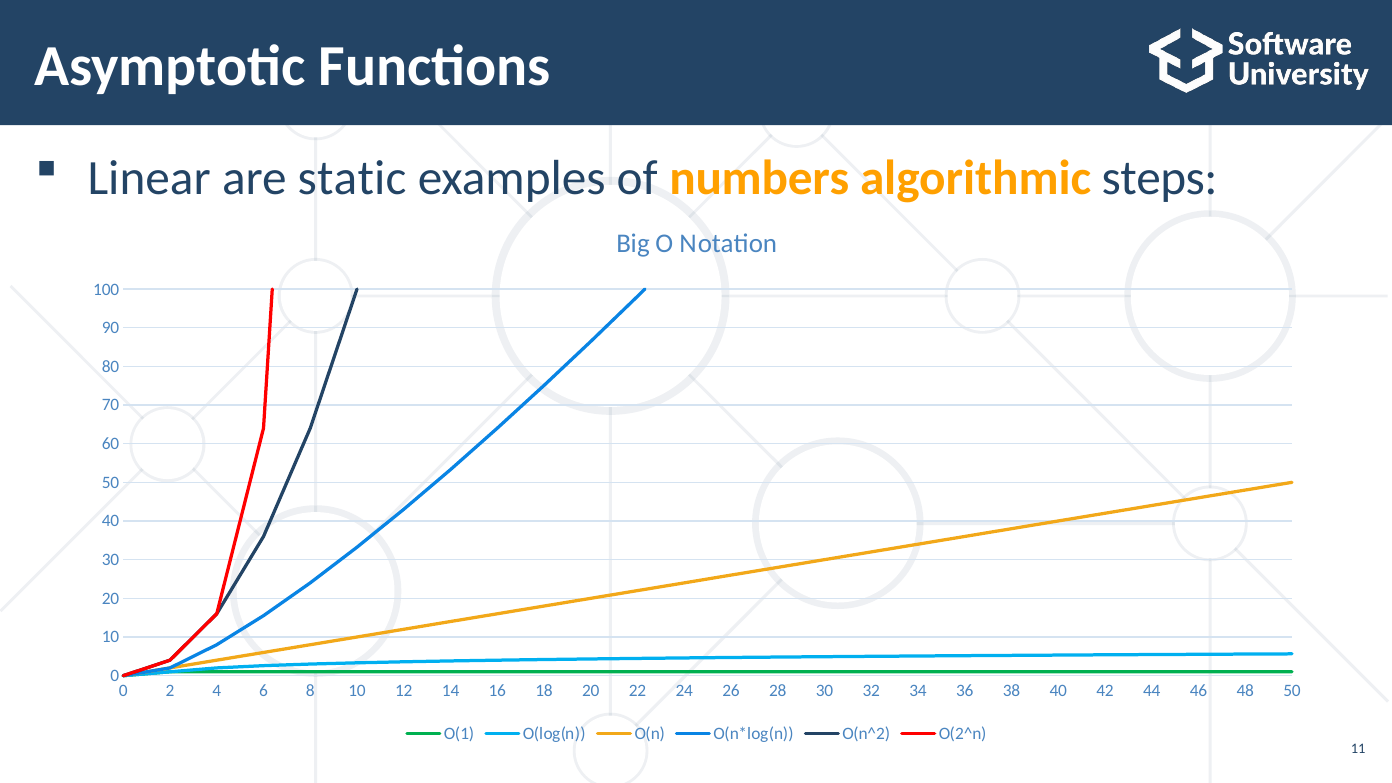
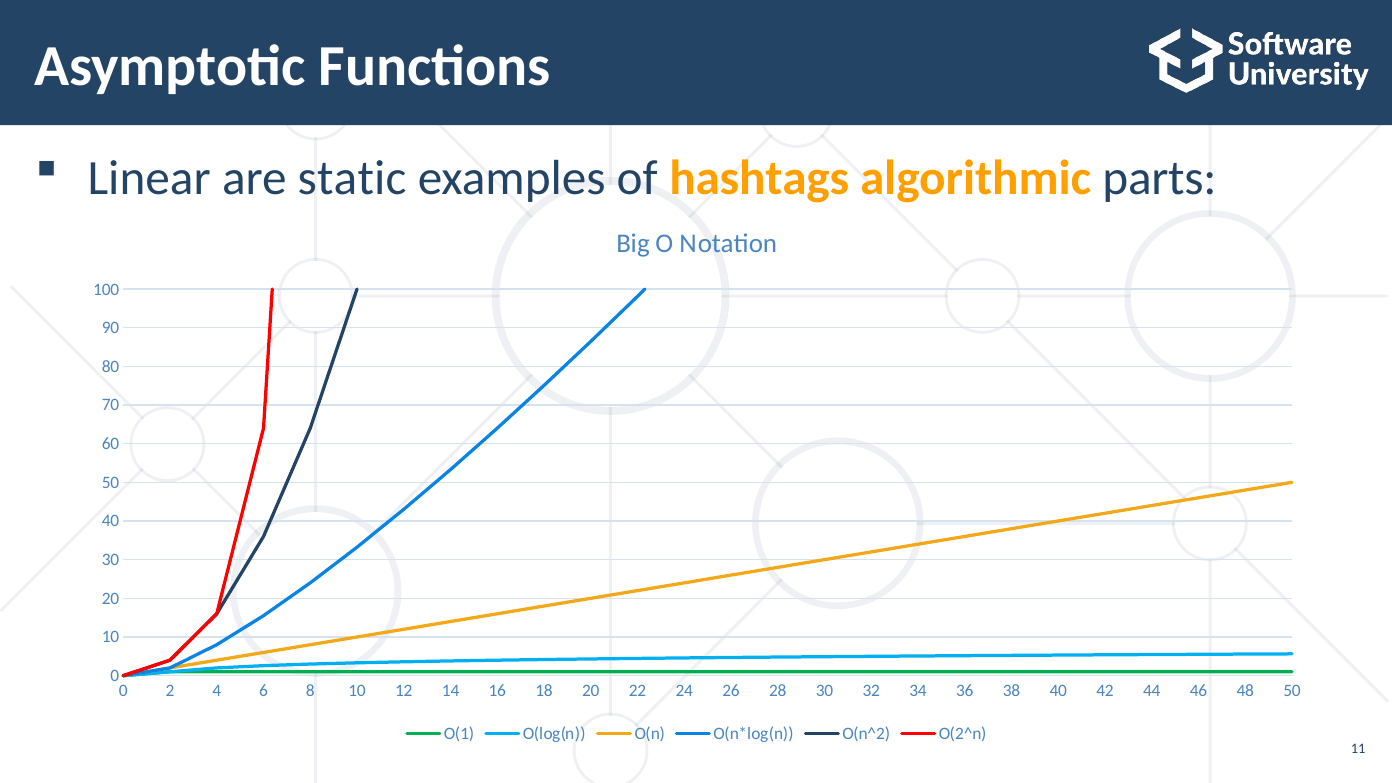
numbers: numbers -> hashtags
steps: steps -> parts
